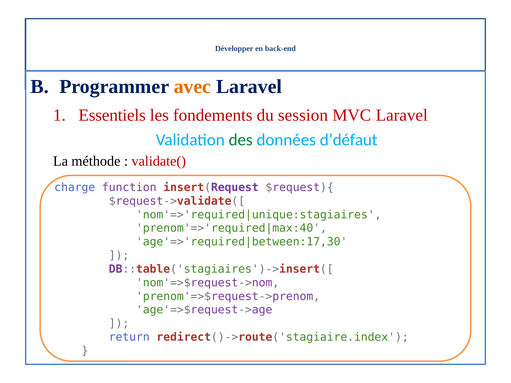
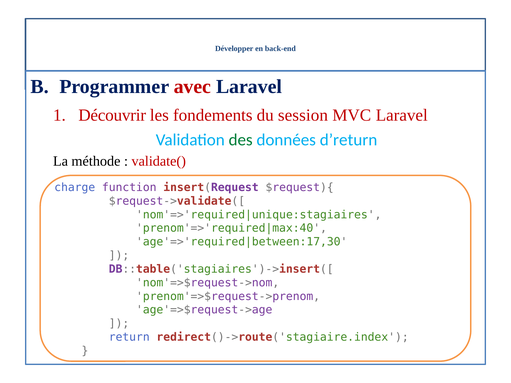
avec colour: orange -> red
Essentiels: Essentiels -> Découvrir
d’défaut: d’défaut -> d’return
